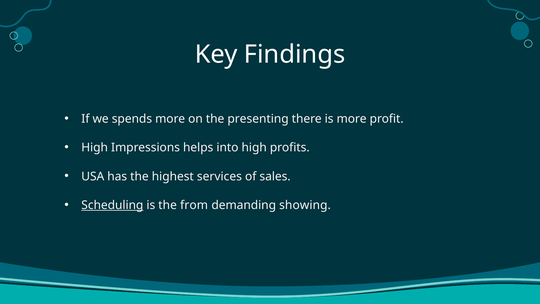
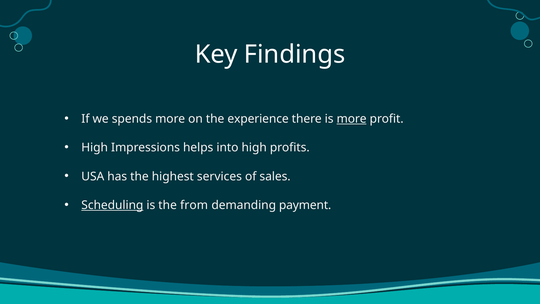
presenting: presenting -> experience
more at (352, 119) underline: none -> present
showing: showing -> payment
